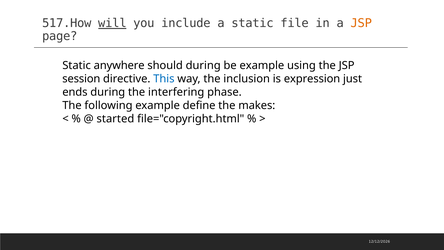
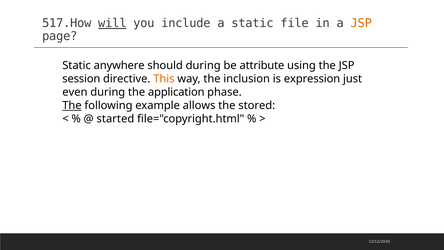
be example: example -> attribute
This colour: blue -> orange
ends: ends -> even
interfering: interfering -> application
The at (72, 105) underline: none -> present
define: define -> allows
makes: makes -> stored
